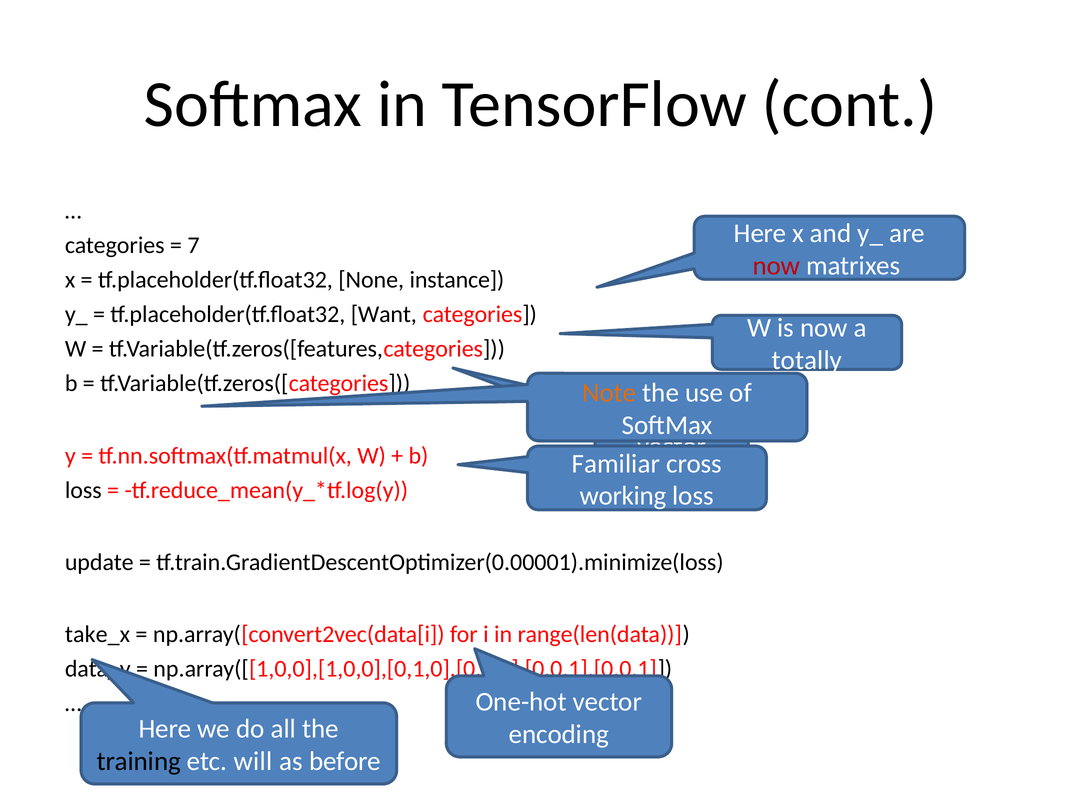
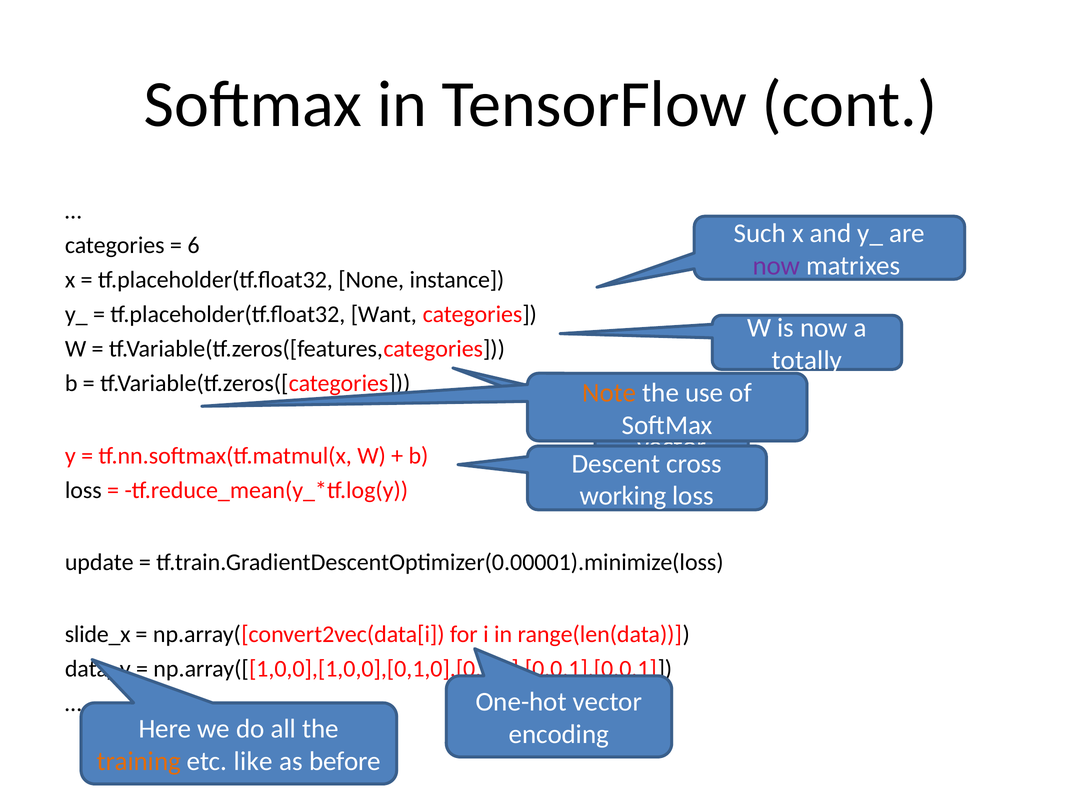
Here at (760, 234): Here -> Such
7: 7 -> 6
now at (776, 266) colour: red -> purple
Familiar: Familiar -> Descent
take_x: take_x -> slide_x
training colour: black -> orange
will: will -> like
